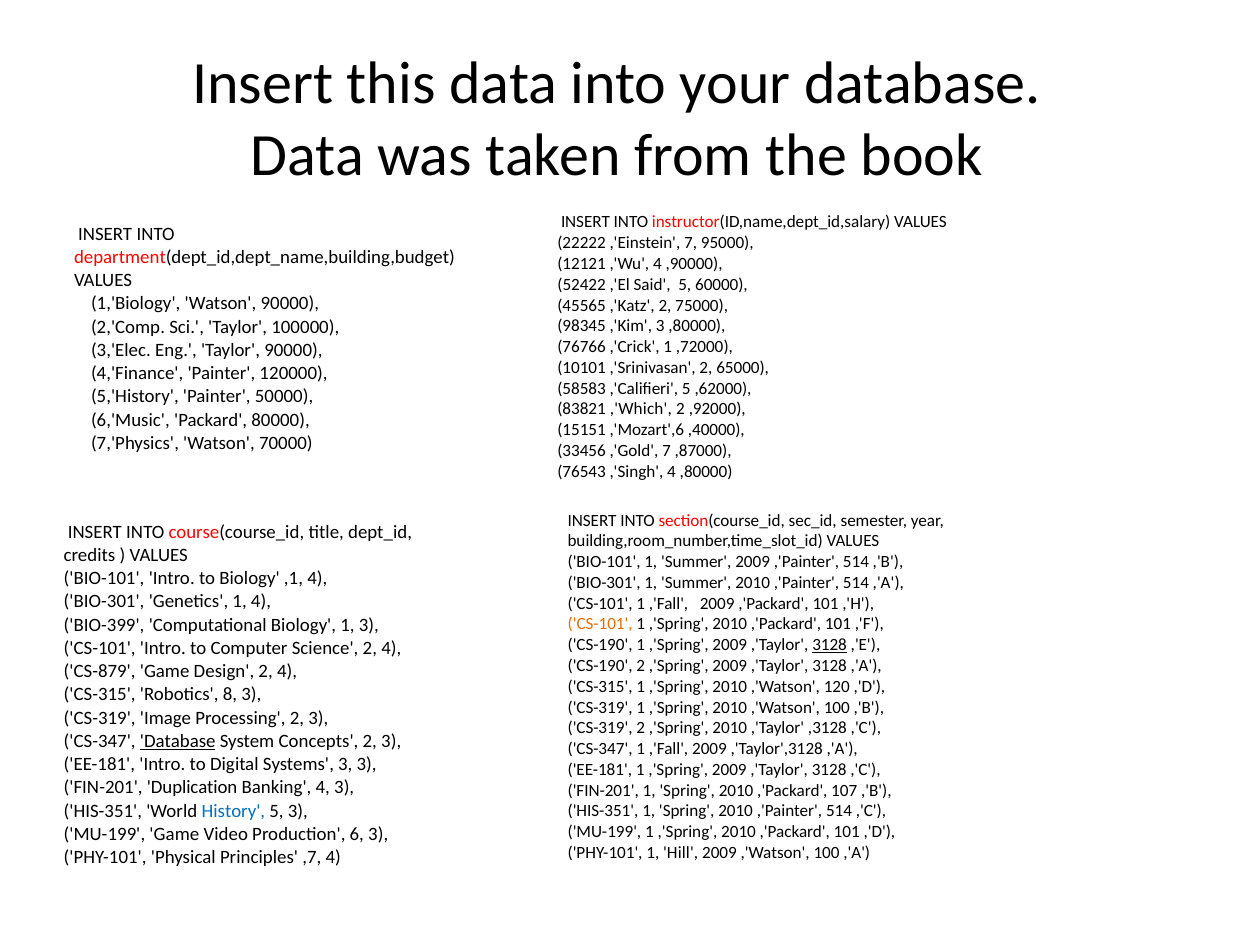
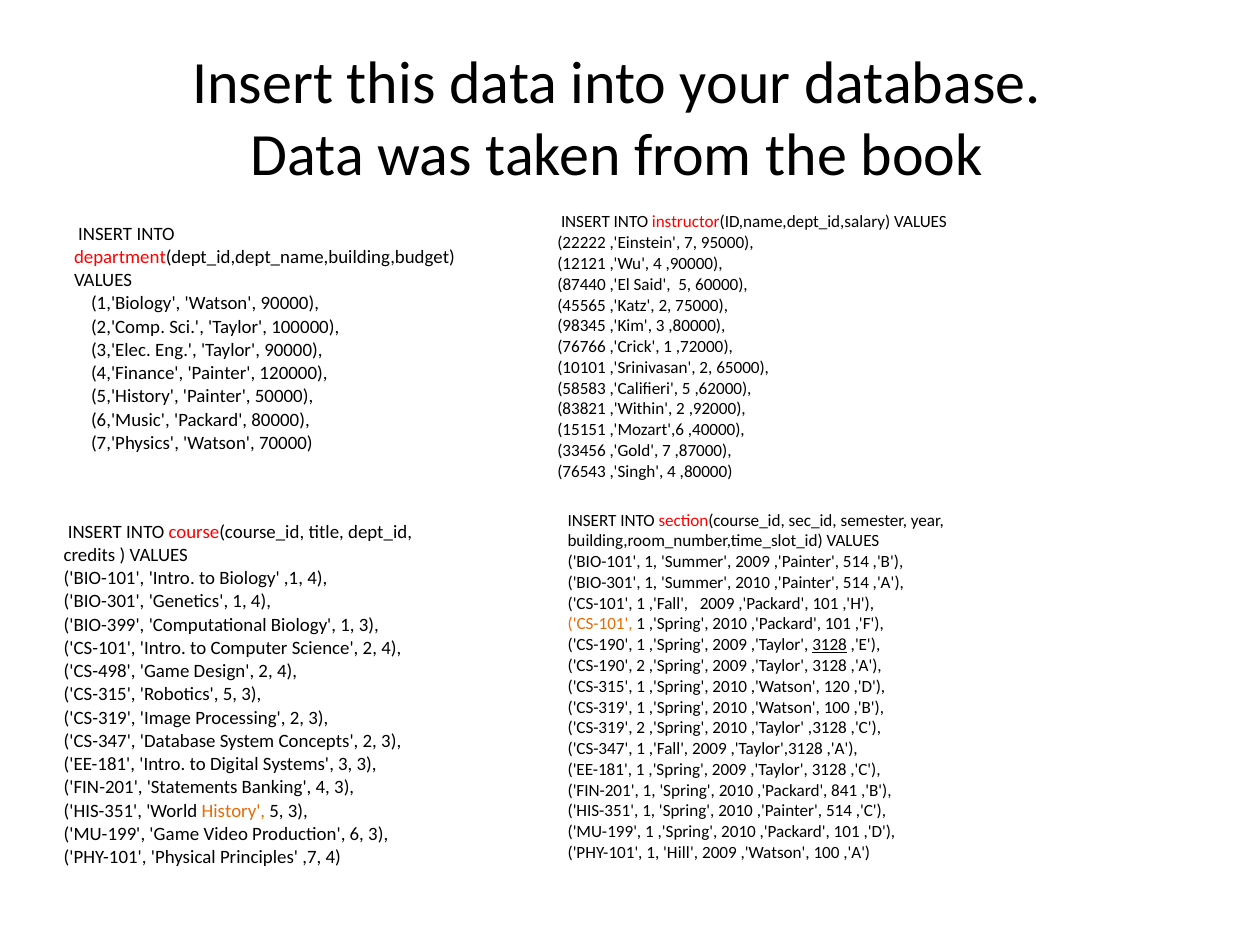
52422: 52422 -> 87440
,'Which: ,'Which -> ,'Within
CS-879: CS-879 -> CS-498
Robotics 8: 8 -> 5
Database at (178, 742) underline: present -> none
Duplication: Duplication -> Statements
107: 107 -> 841
History colour: blue -> orange
